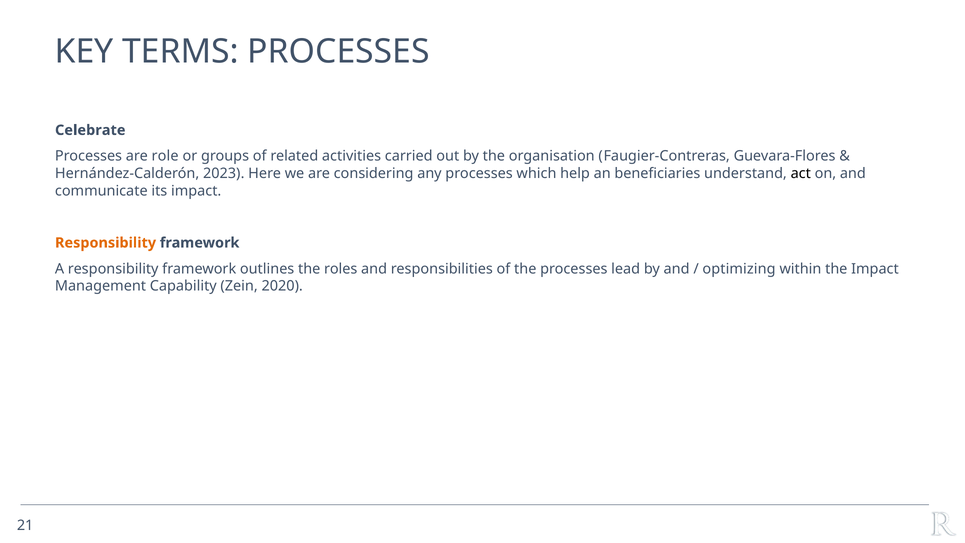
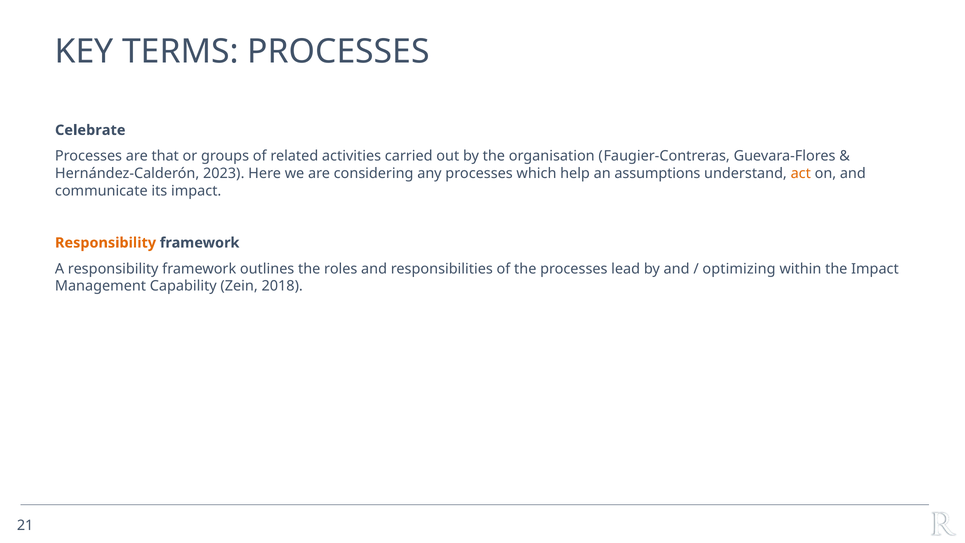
role: role -> that
beneficiaries: beneficiaries -> assumptions
act colour: black -> orange
2020: 2020 -> 2018
